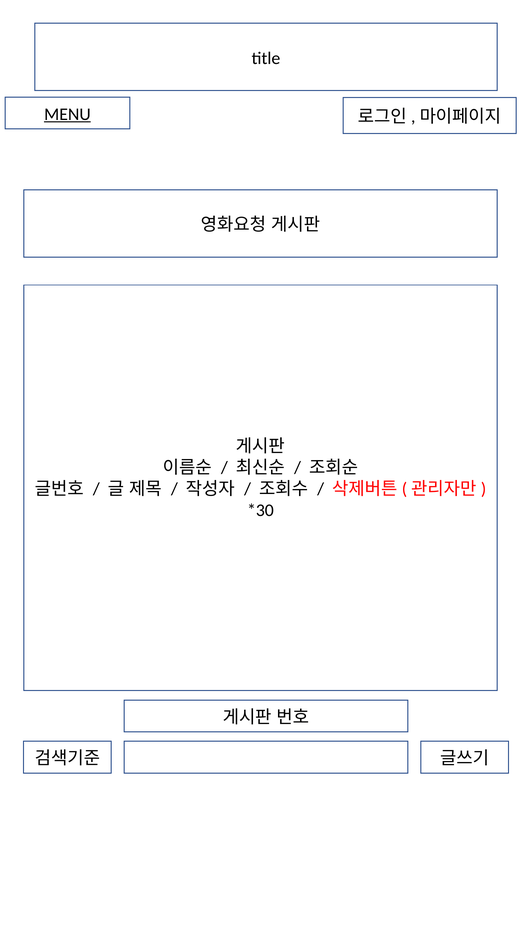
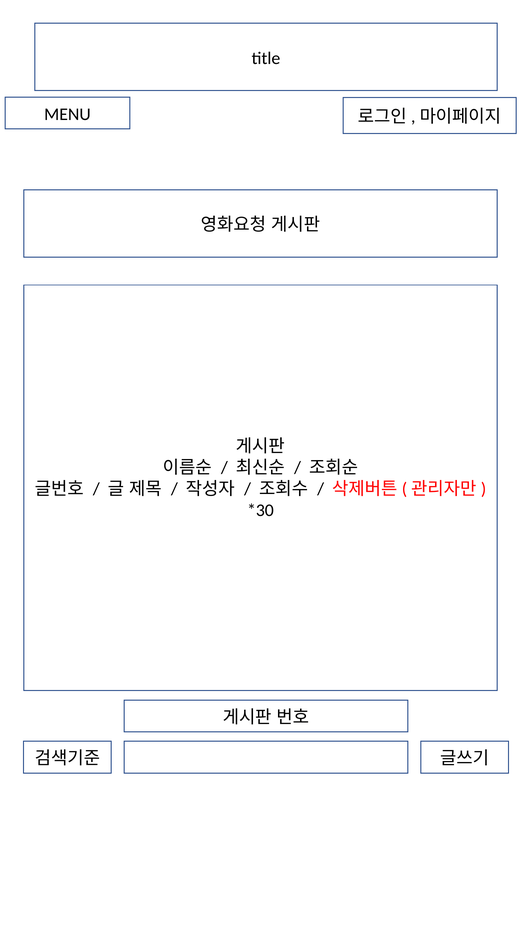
MENU underline: present -> none
